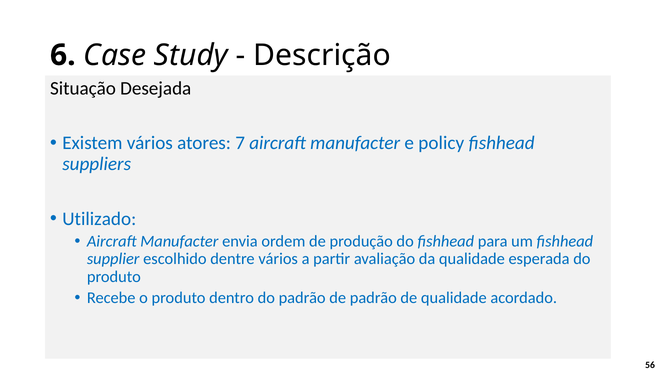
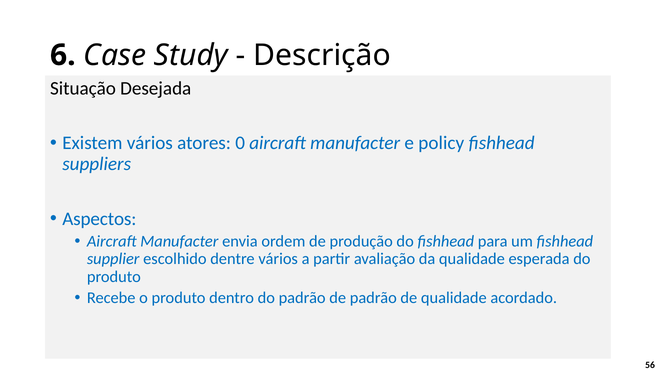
7: 7 -> 0
Utilizado: Utilizado -> Aspectos
